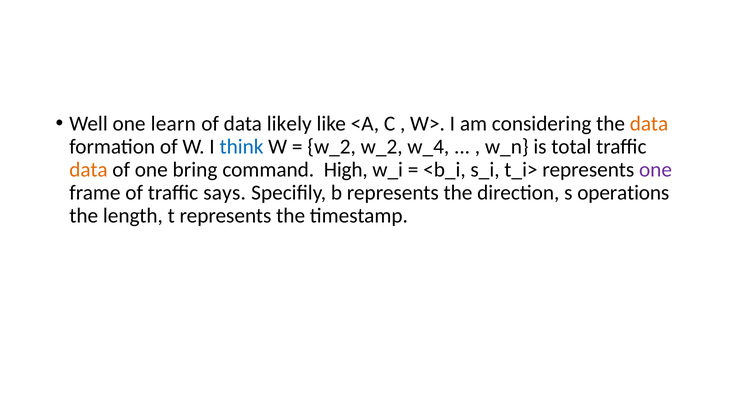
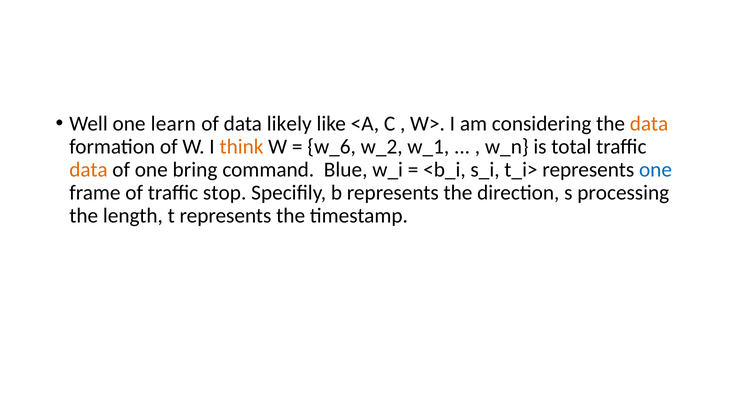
think colour: blue -> orange
w_2 at (332, 146): w_2 -> w_6
w_4: w_4 -> w_1
High: High -> Blue
one at (656, 169) colour: purple -> blue
says: says -> stop
operations: operations -> processing
